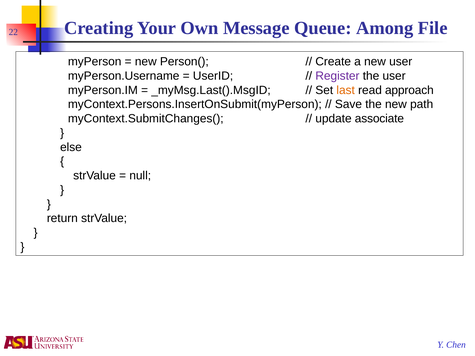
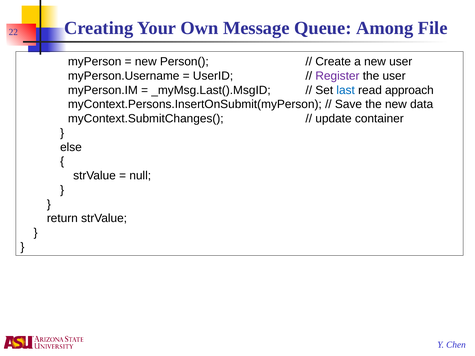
last colour: orange -> blue
path: path -> data
associate: associate -> container
